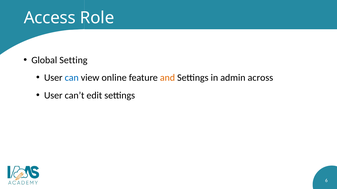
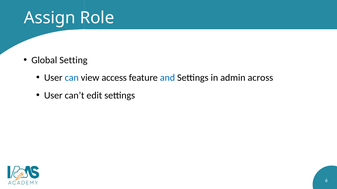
Access: Access -> Assign
online: online -> access
and colour: orange -> blue
